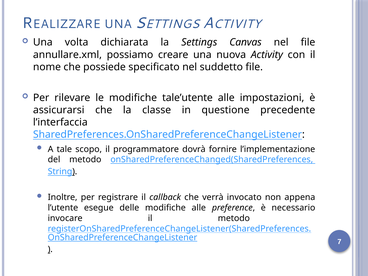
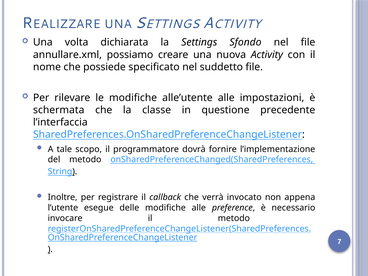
Canvas: Canvas -> Sfondo
tale’utente: tale’utente -> alle’utente
assicurarsi: assicurarsi -> schermata
